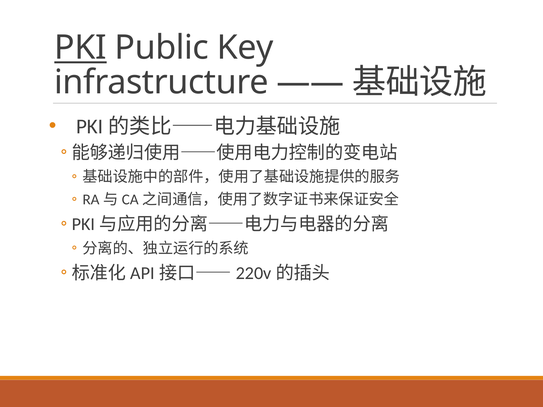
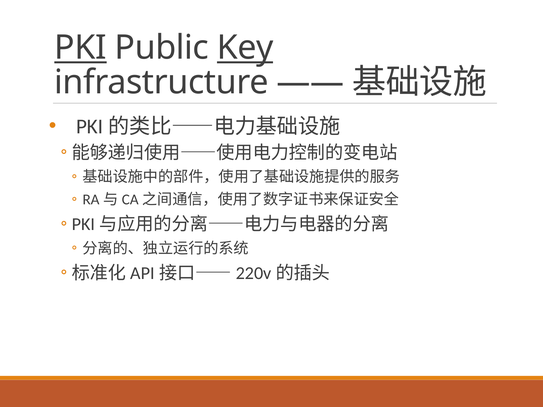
Key underline: none -> present
